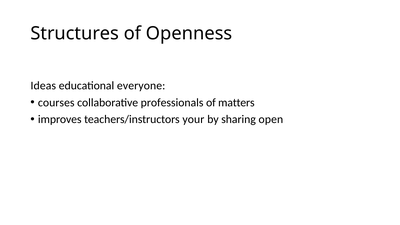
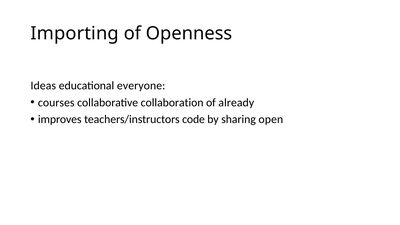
Structures: Structures -> Importing
professionals: professionals -> collaboration
matters: matters -> already
your: your -> code
